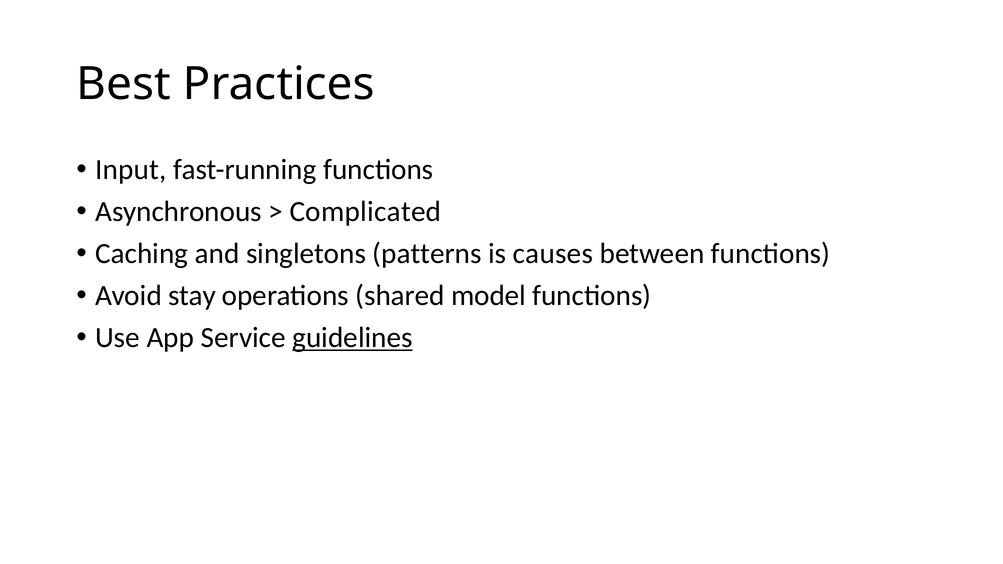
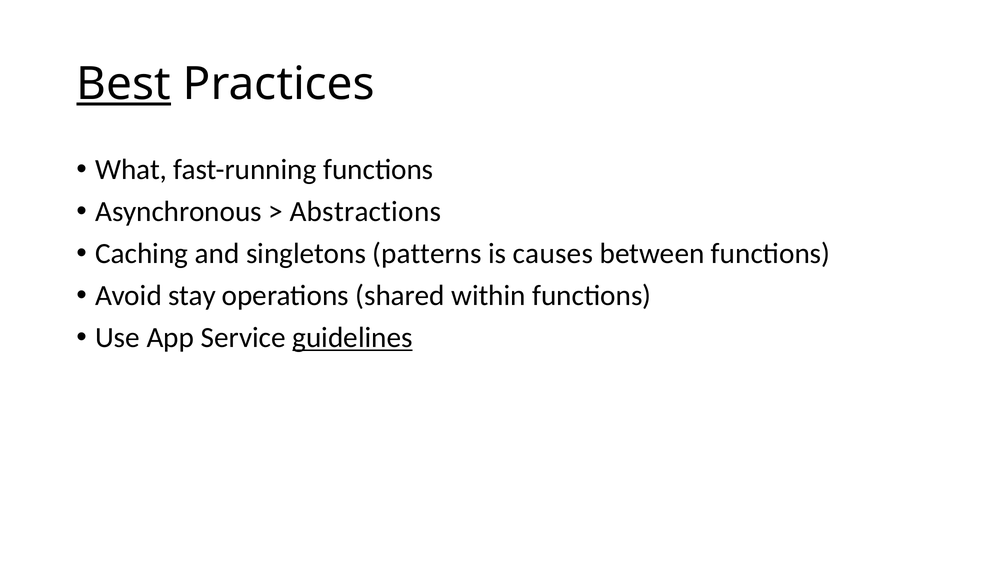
Best underline: none -> present
Input: Input -> What
Complicated: Complicated -> Abstractions
model: model -> within
